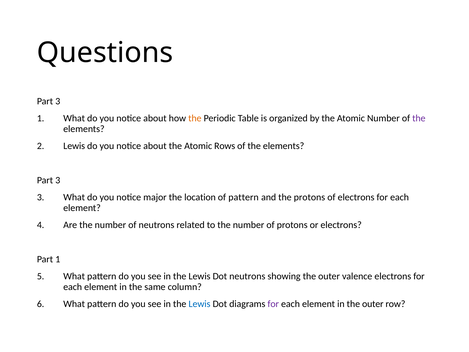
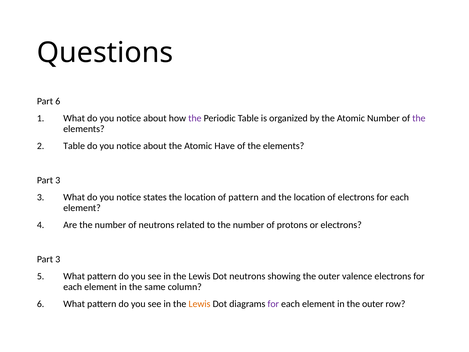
3 at (58, 101): 3 -> 6
the at (195, 118) colour: orange -> purple
Lewis at (74, 146): Lewis -> Table
Rows: Rows -> Have
major: major -> states
and the protons: protons -> location
1 at (58, 259): 1 -> 3
Lewis at (199, 304) colour: blue -> orange
